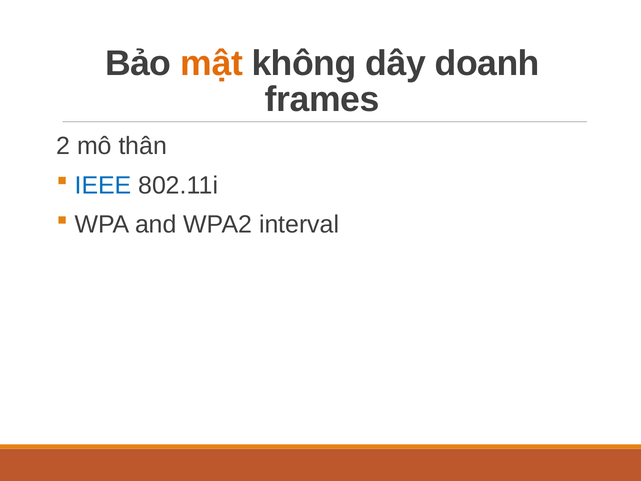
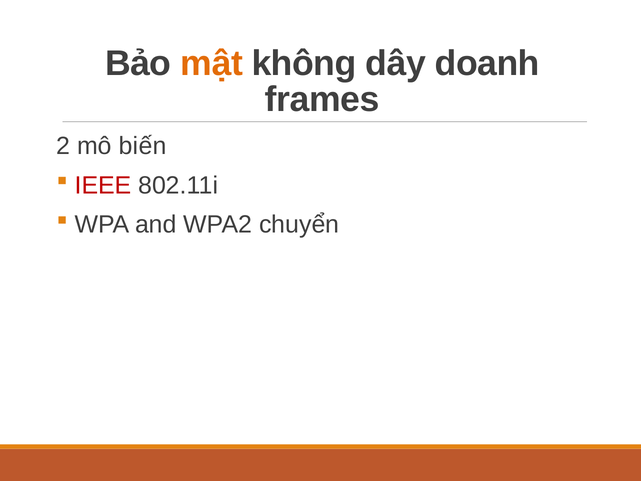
thân: thân -> biến
IEEE colour: blue -> red
interval: interval -> chuyển
